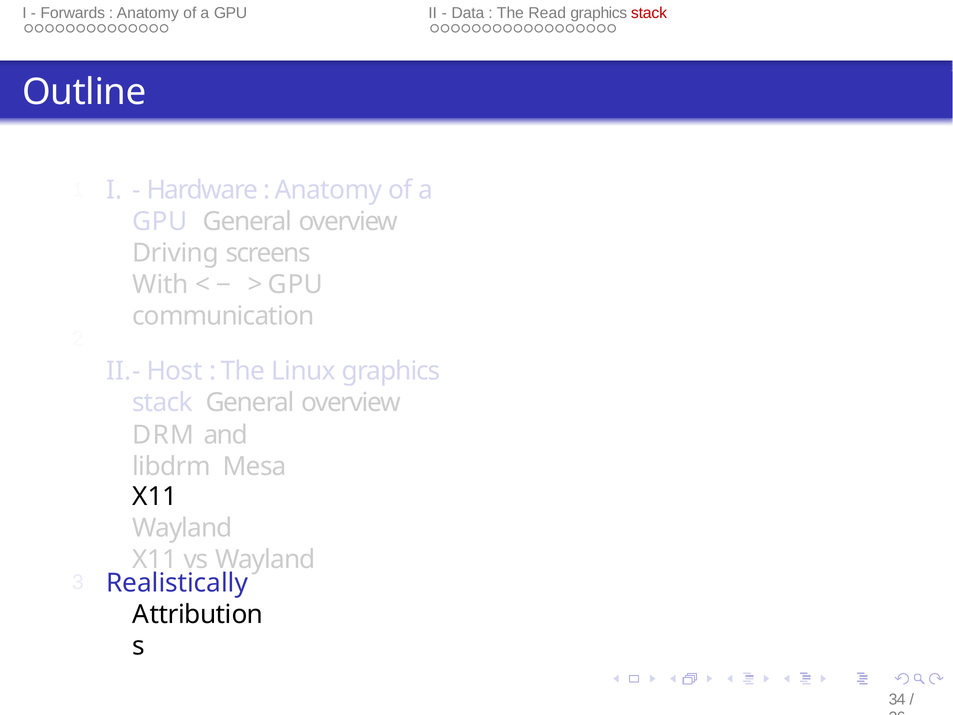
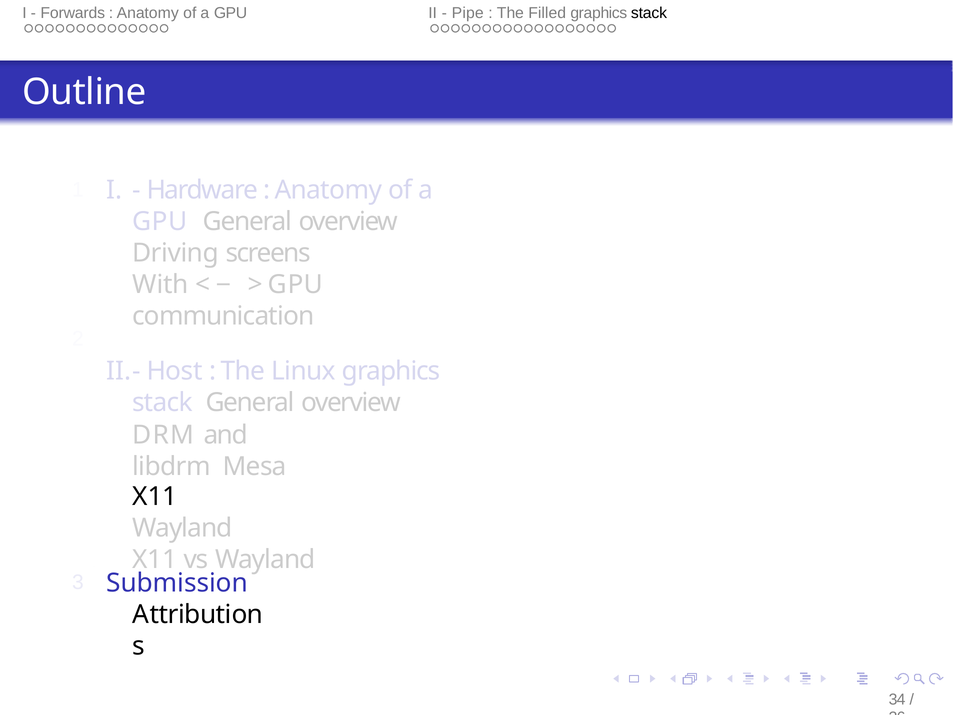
Data: Data -> Pipe
Read: Read -> Filled
stack at (649, 13) colour: red -> black
Realistically: Realistically -> Submission
